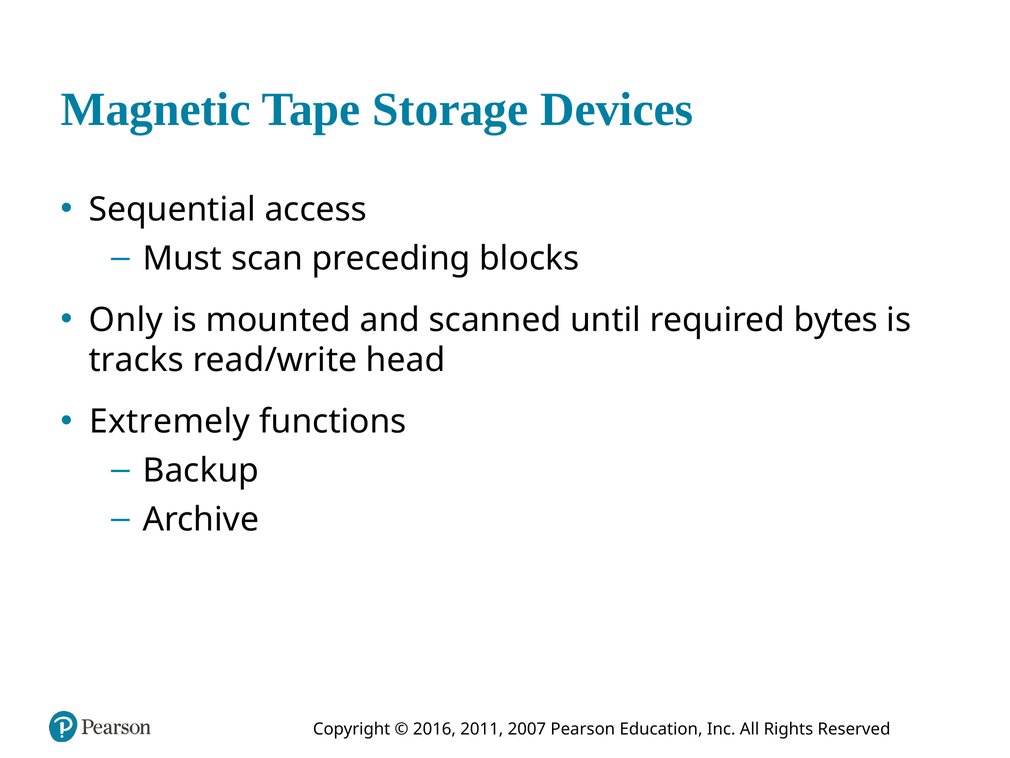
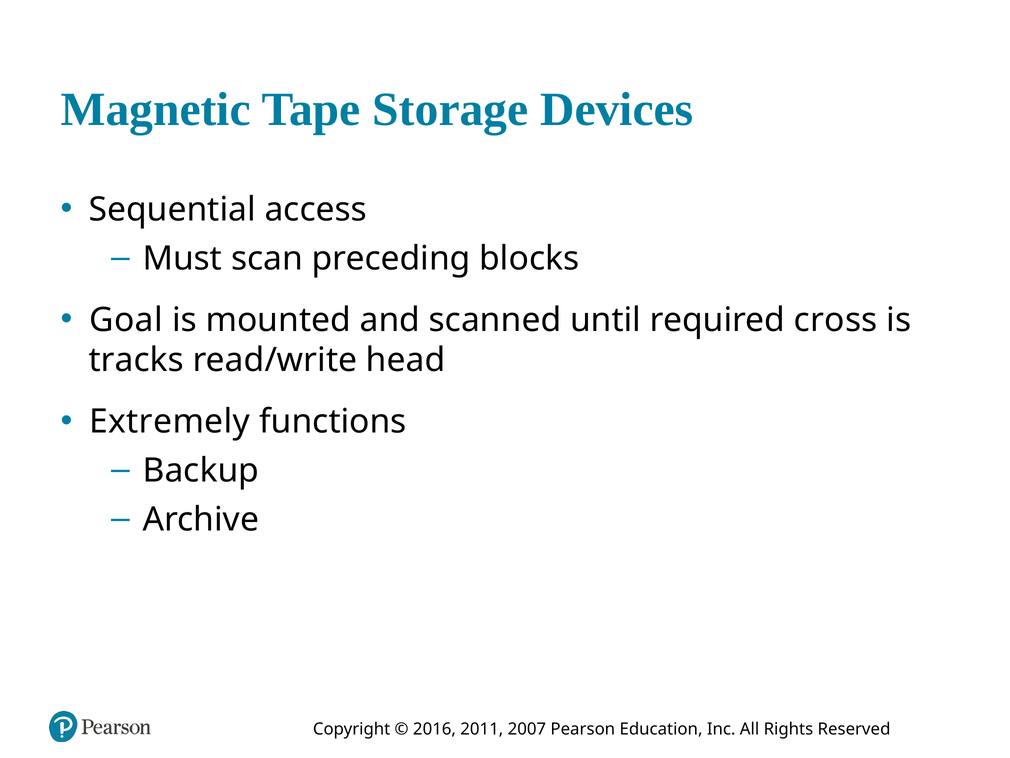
Only: Only -> Goal
bytes: bytes -> cross
